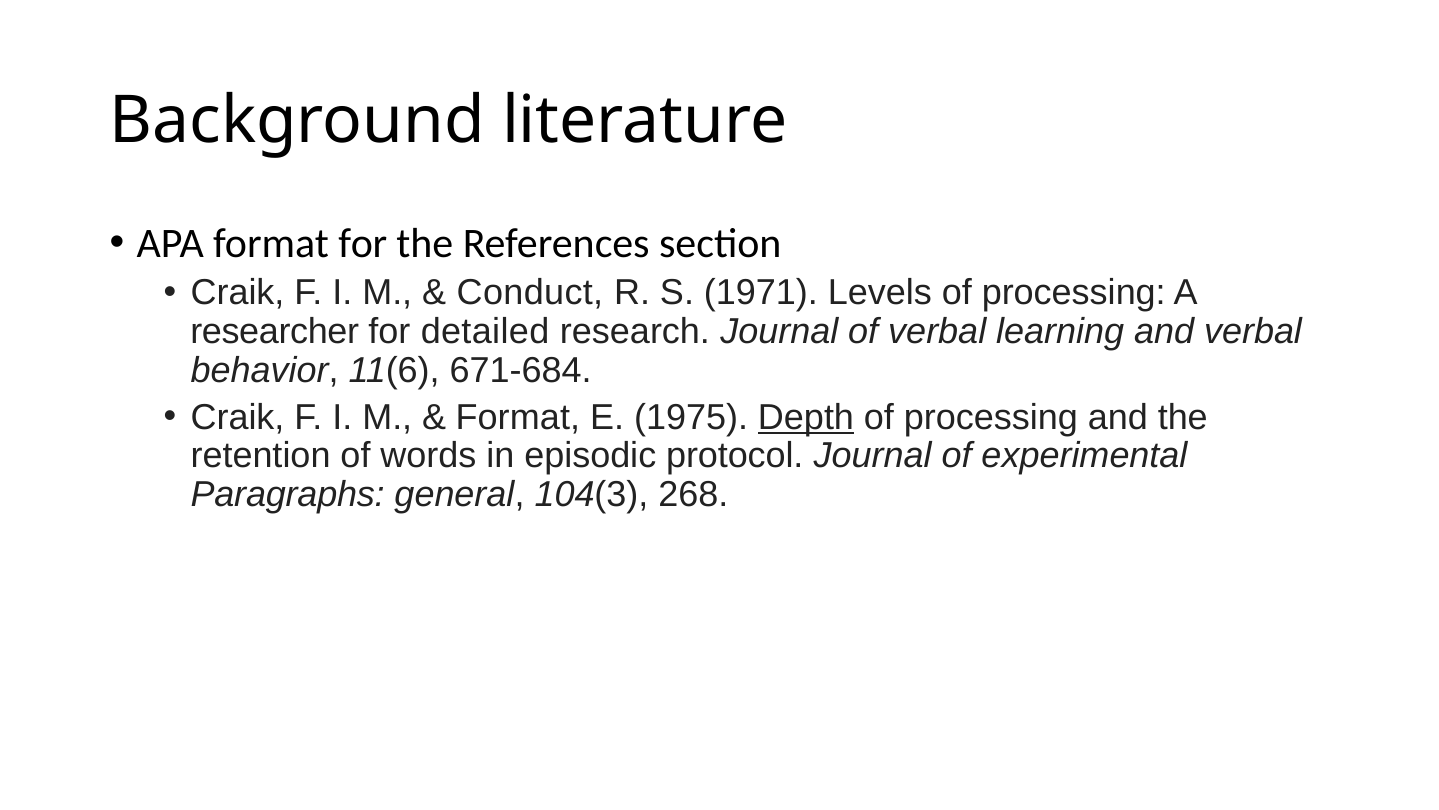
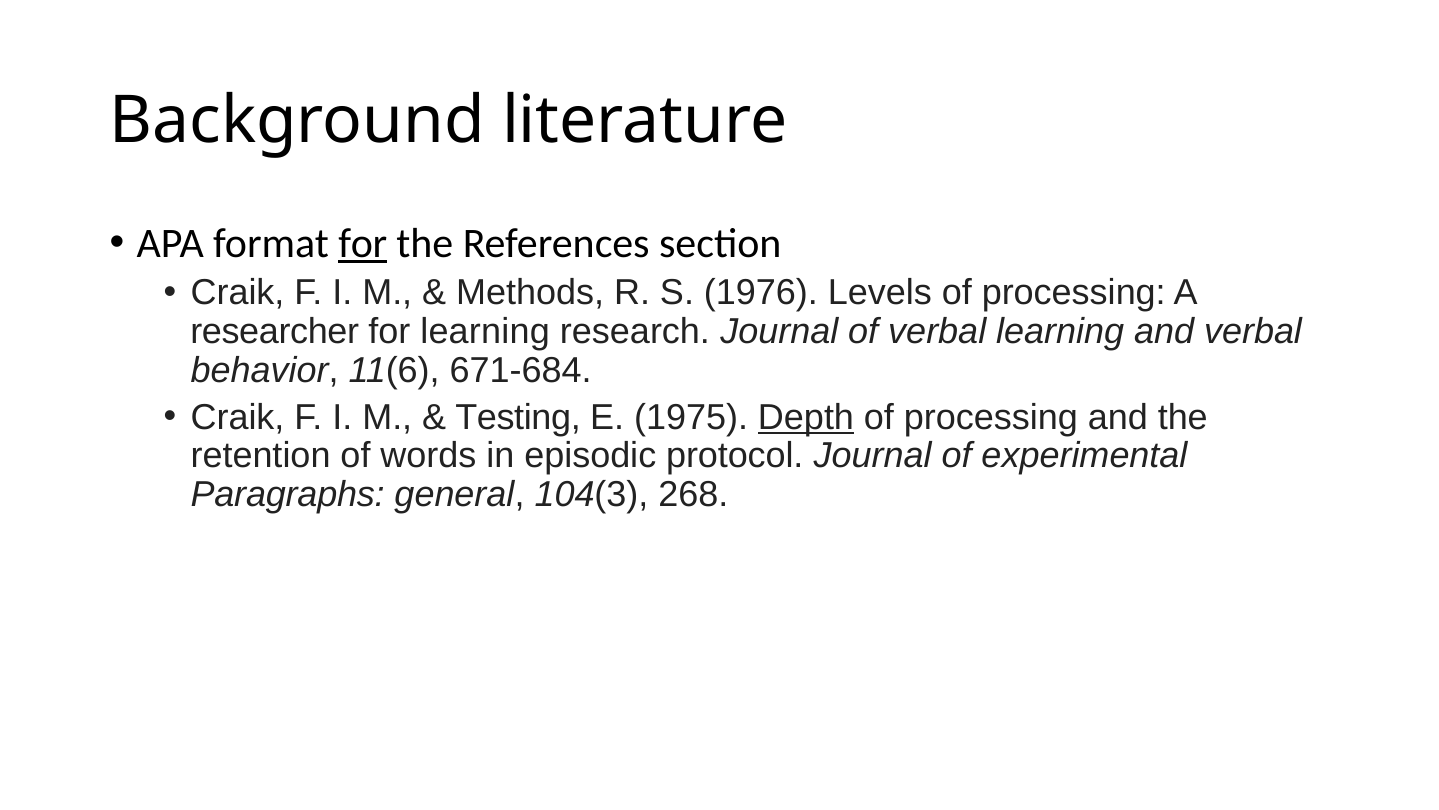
for at (363, 243) underline: none -> present
Conduct: Conduct -> Methods
1971: 1971 -> 1976
for detailed: detailed -> learning
Format at (518, 417): Format -> Testing
